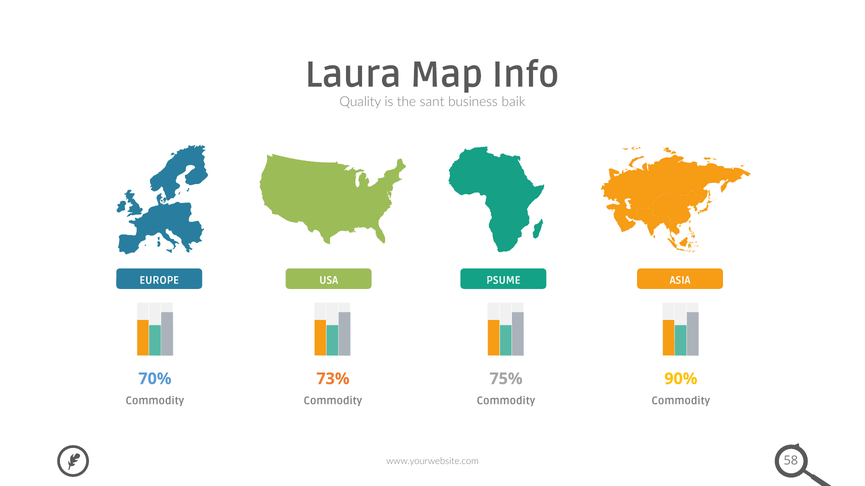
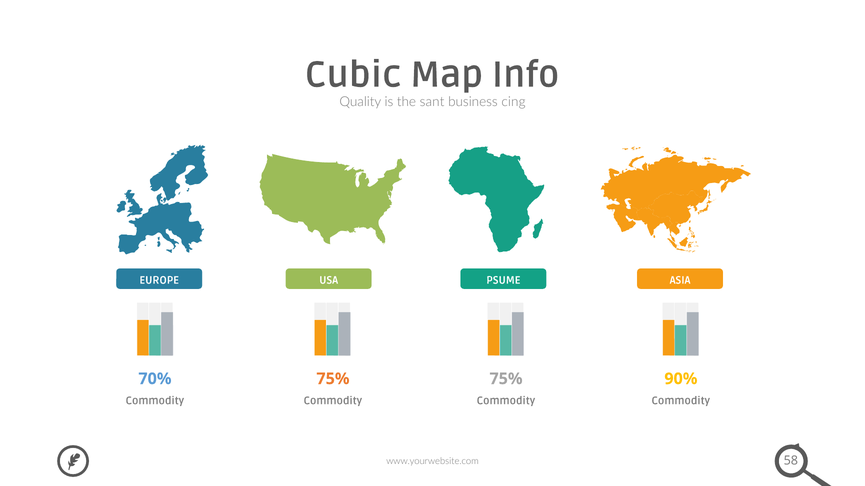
Laura: Laura -> Cubic
baik: baik -> cing
70% 73%: 73% -> 75%
